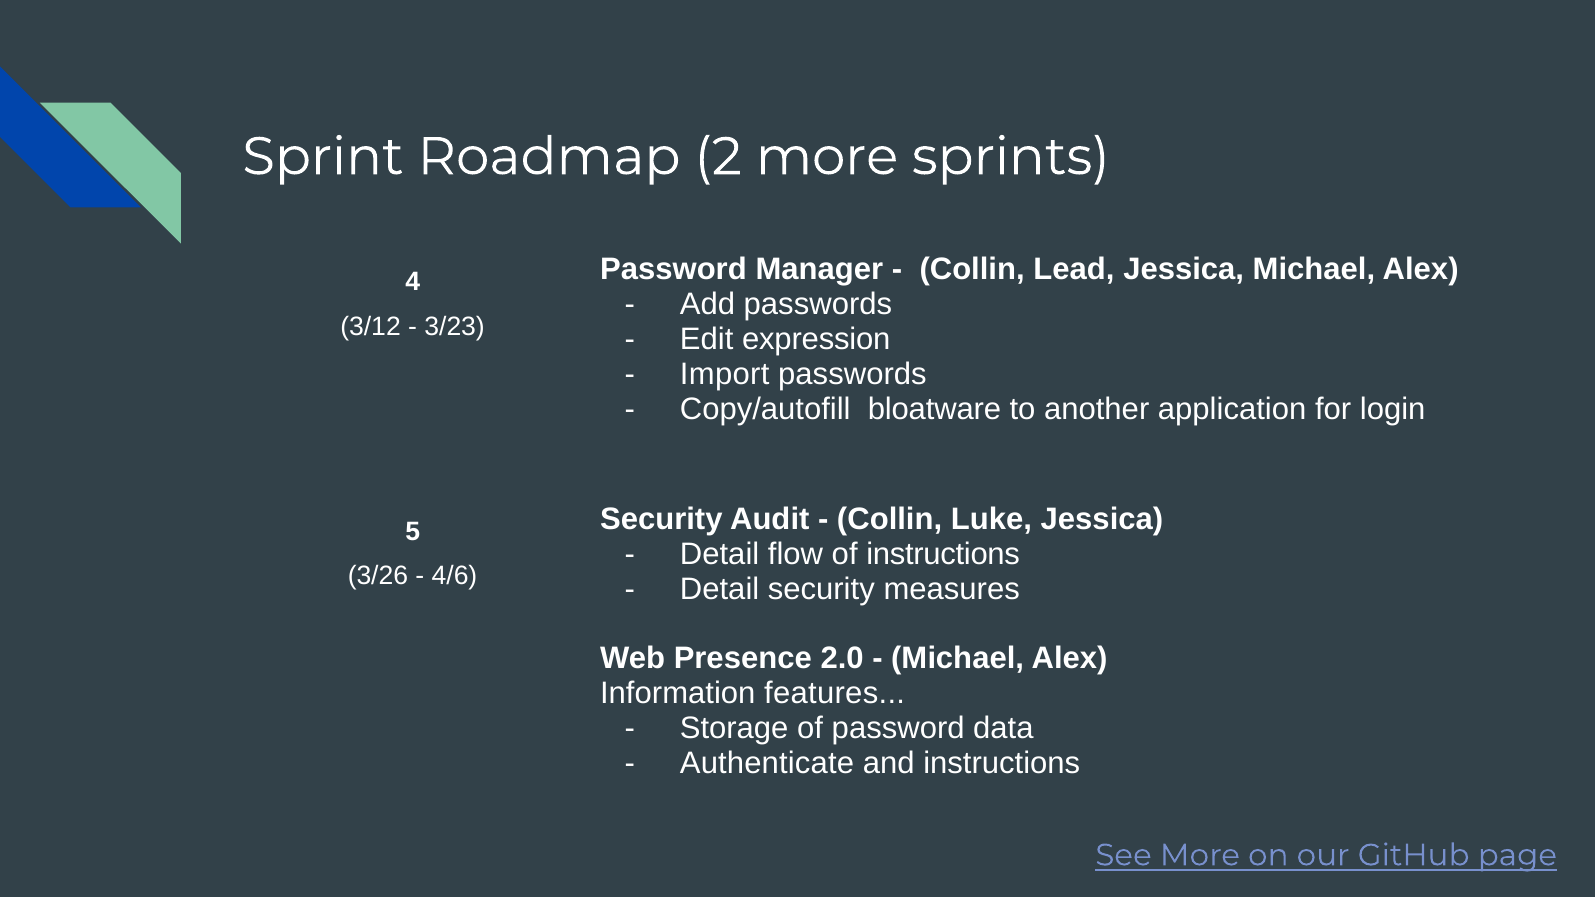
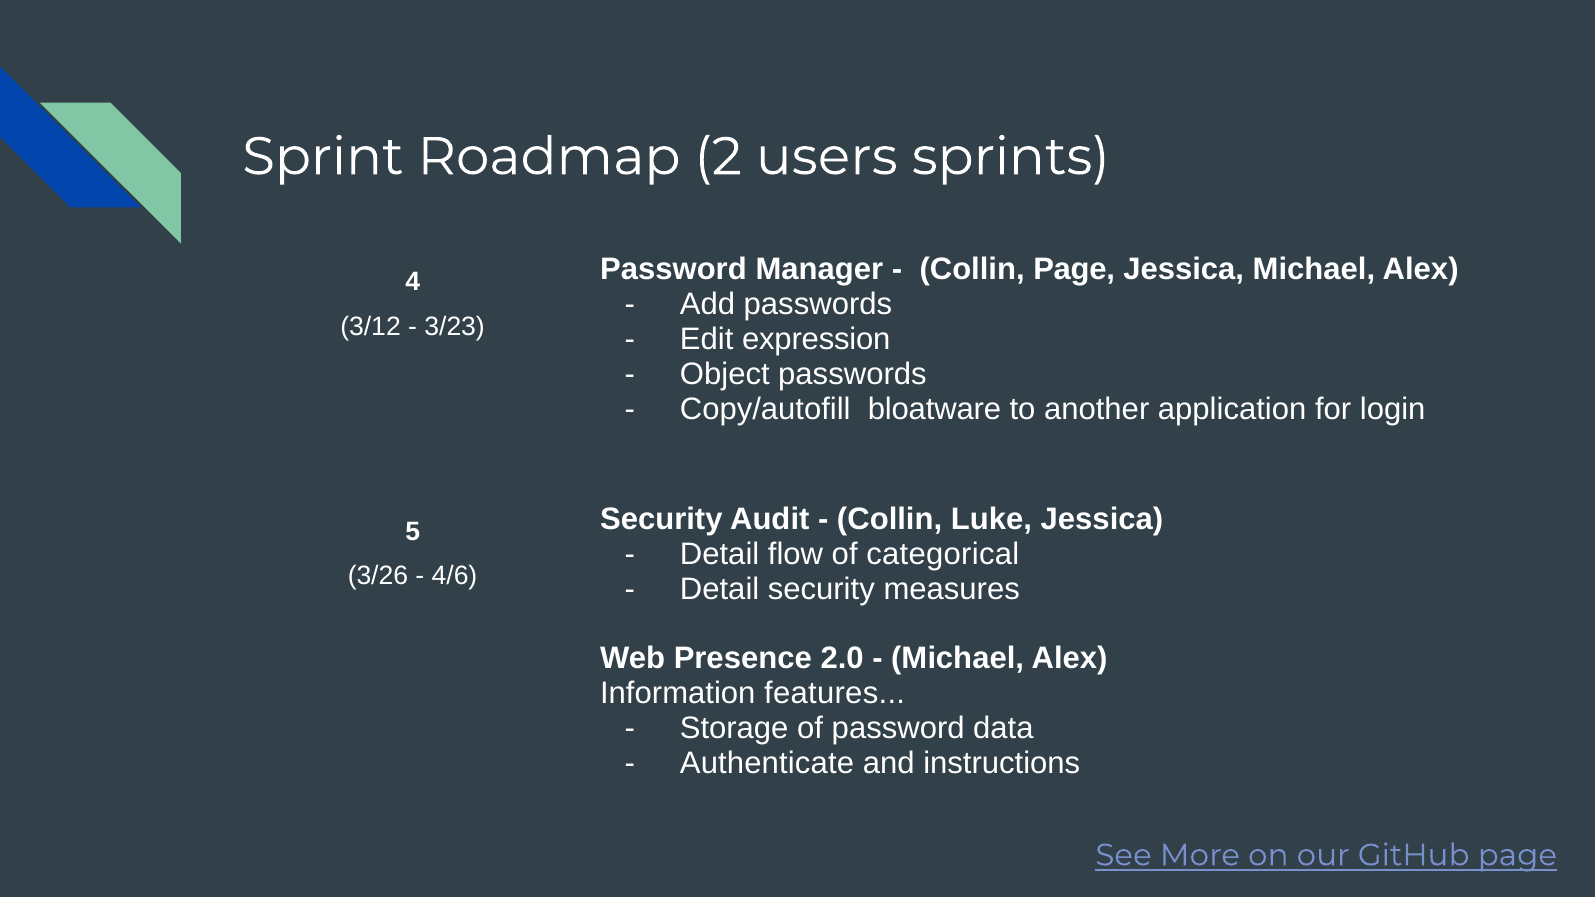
2 more: more -> users
Collin Lead: Lead -> Page
Import: Import -> Object
of instructions: instructions -> categorical
